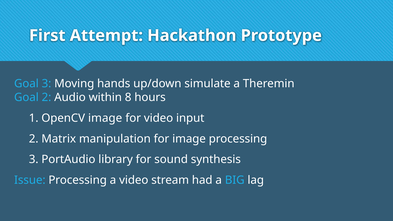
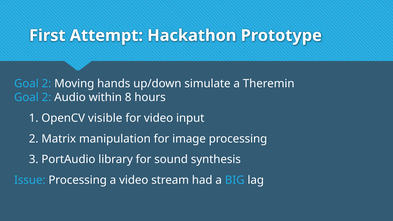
3 at (46, 84): 3 -> 2
OpenCV image: image -> visible
